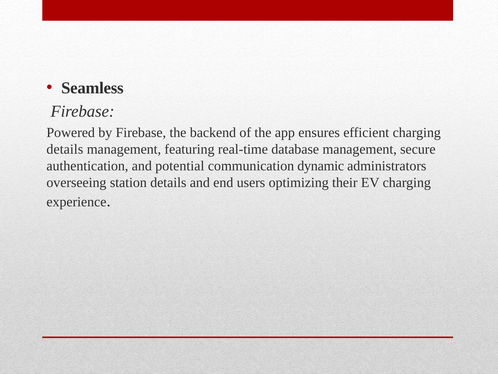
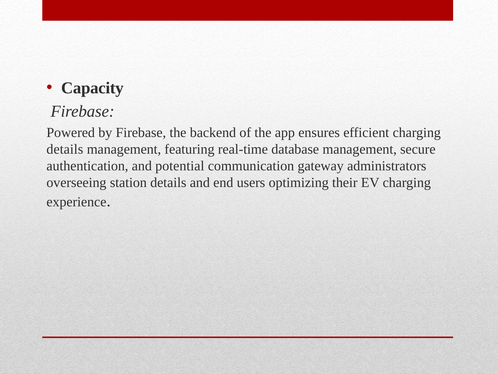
Seamless: Seamless -> Capacity
dynamic: dynamic -> gateway
